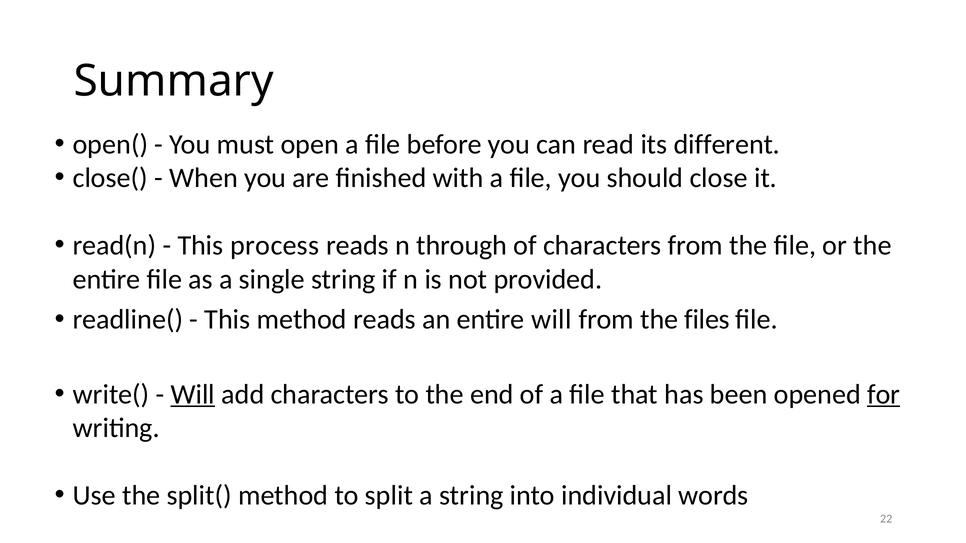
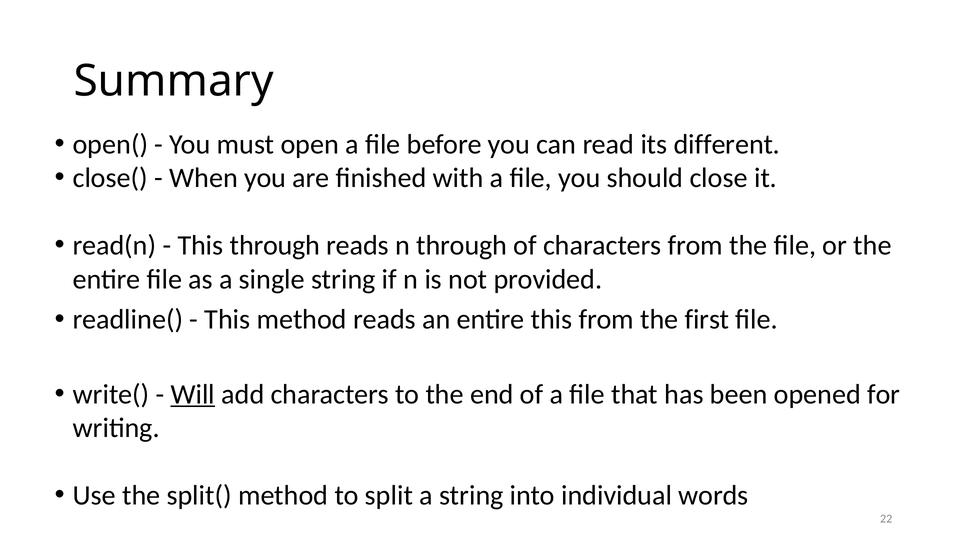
This process: process -> through
entire will: will -> this
files: files -> first
for underline: present -> none
